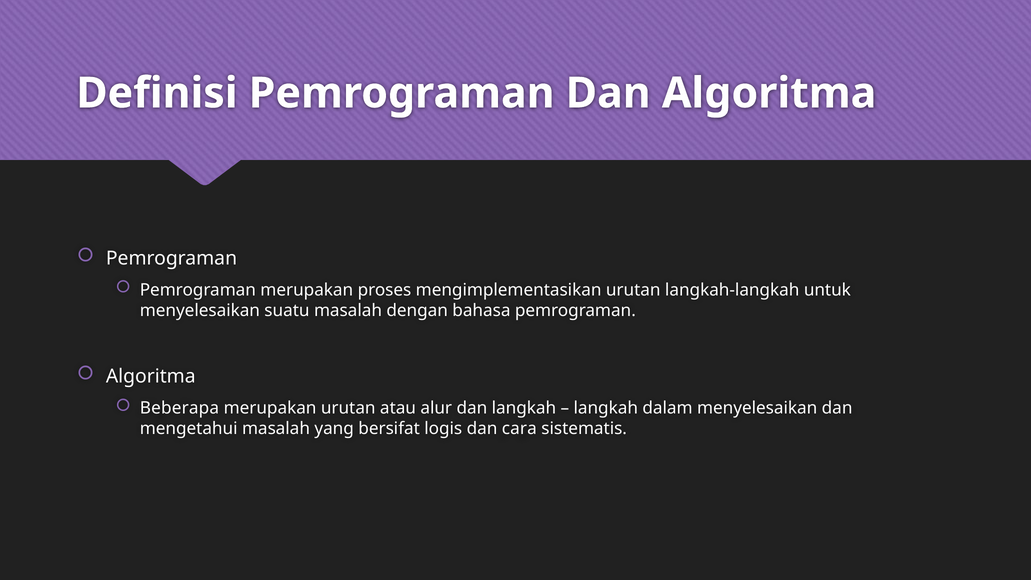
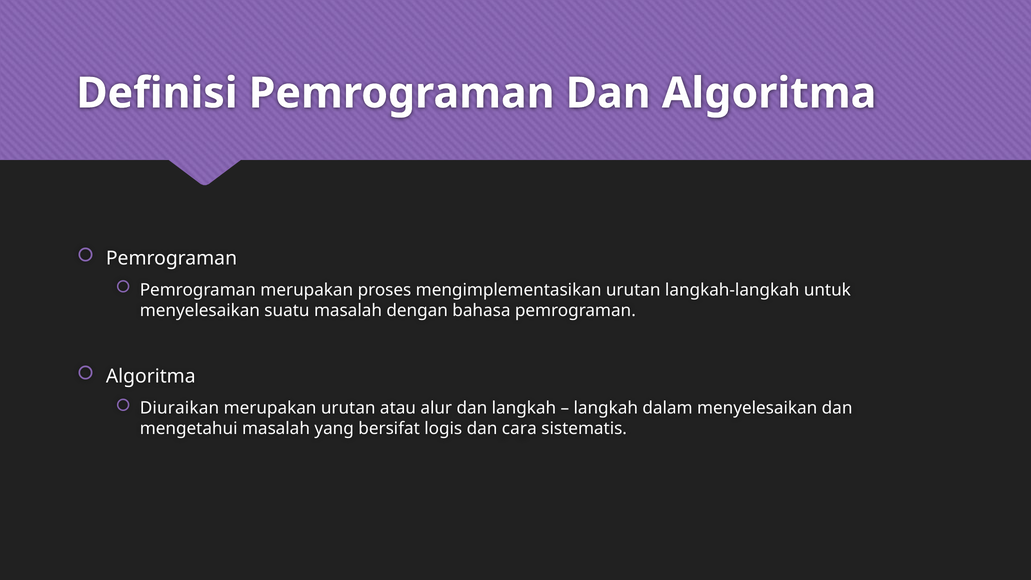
Beberapa: Beberapa -> Diuraikan
